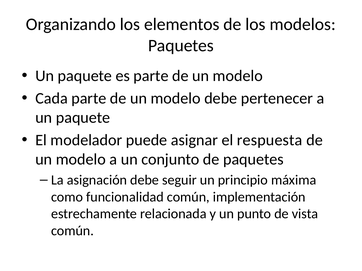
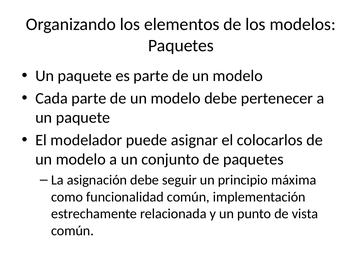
respuesta: respuesta -> colocarlos
